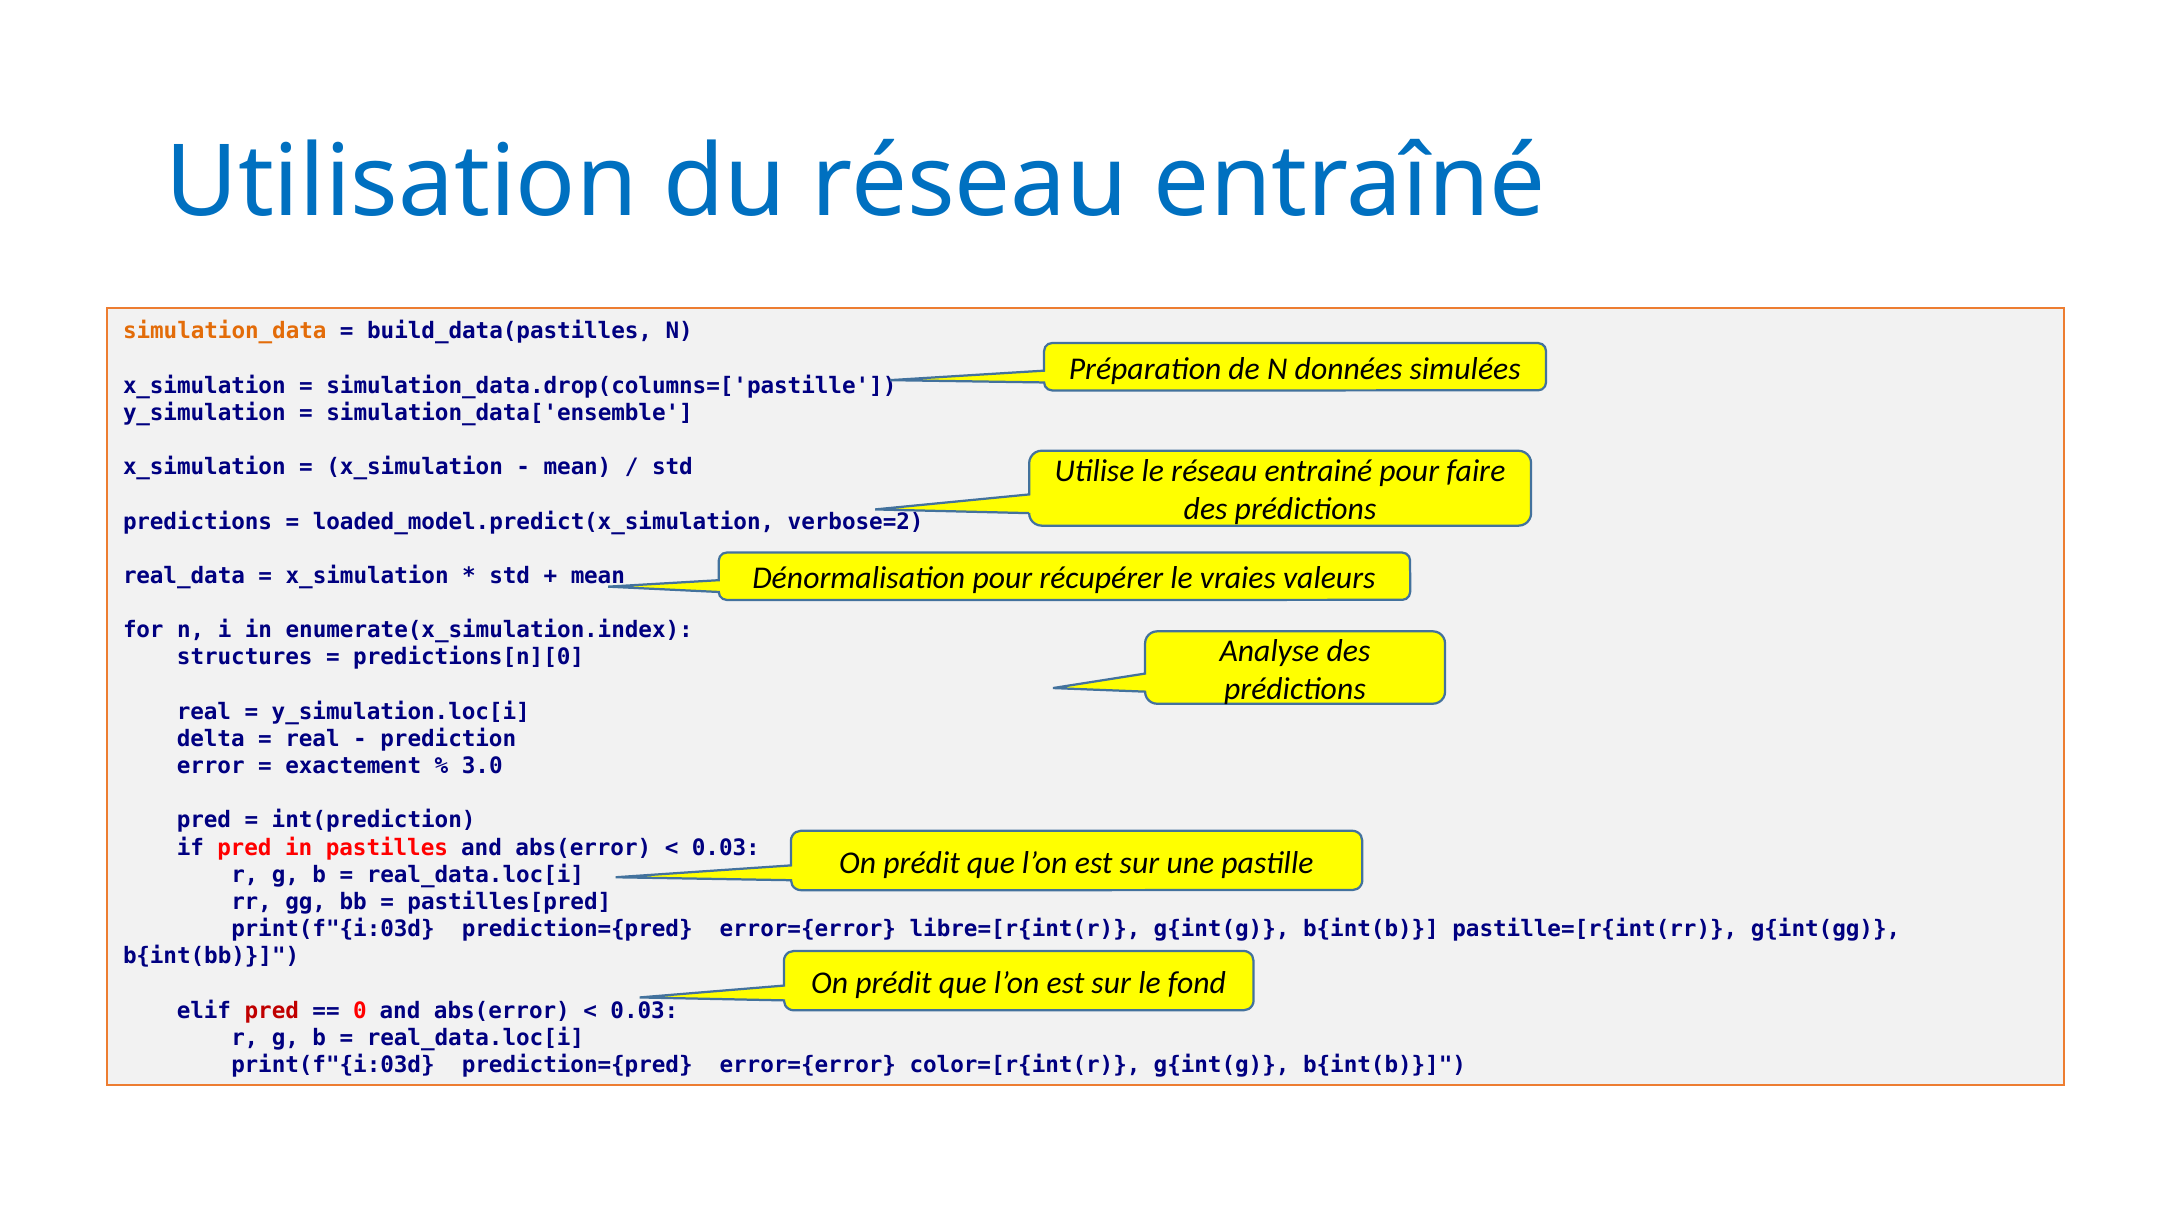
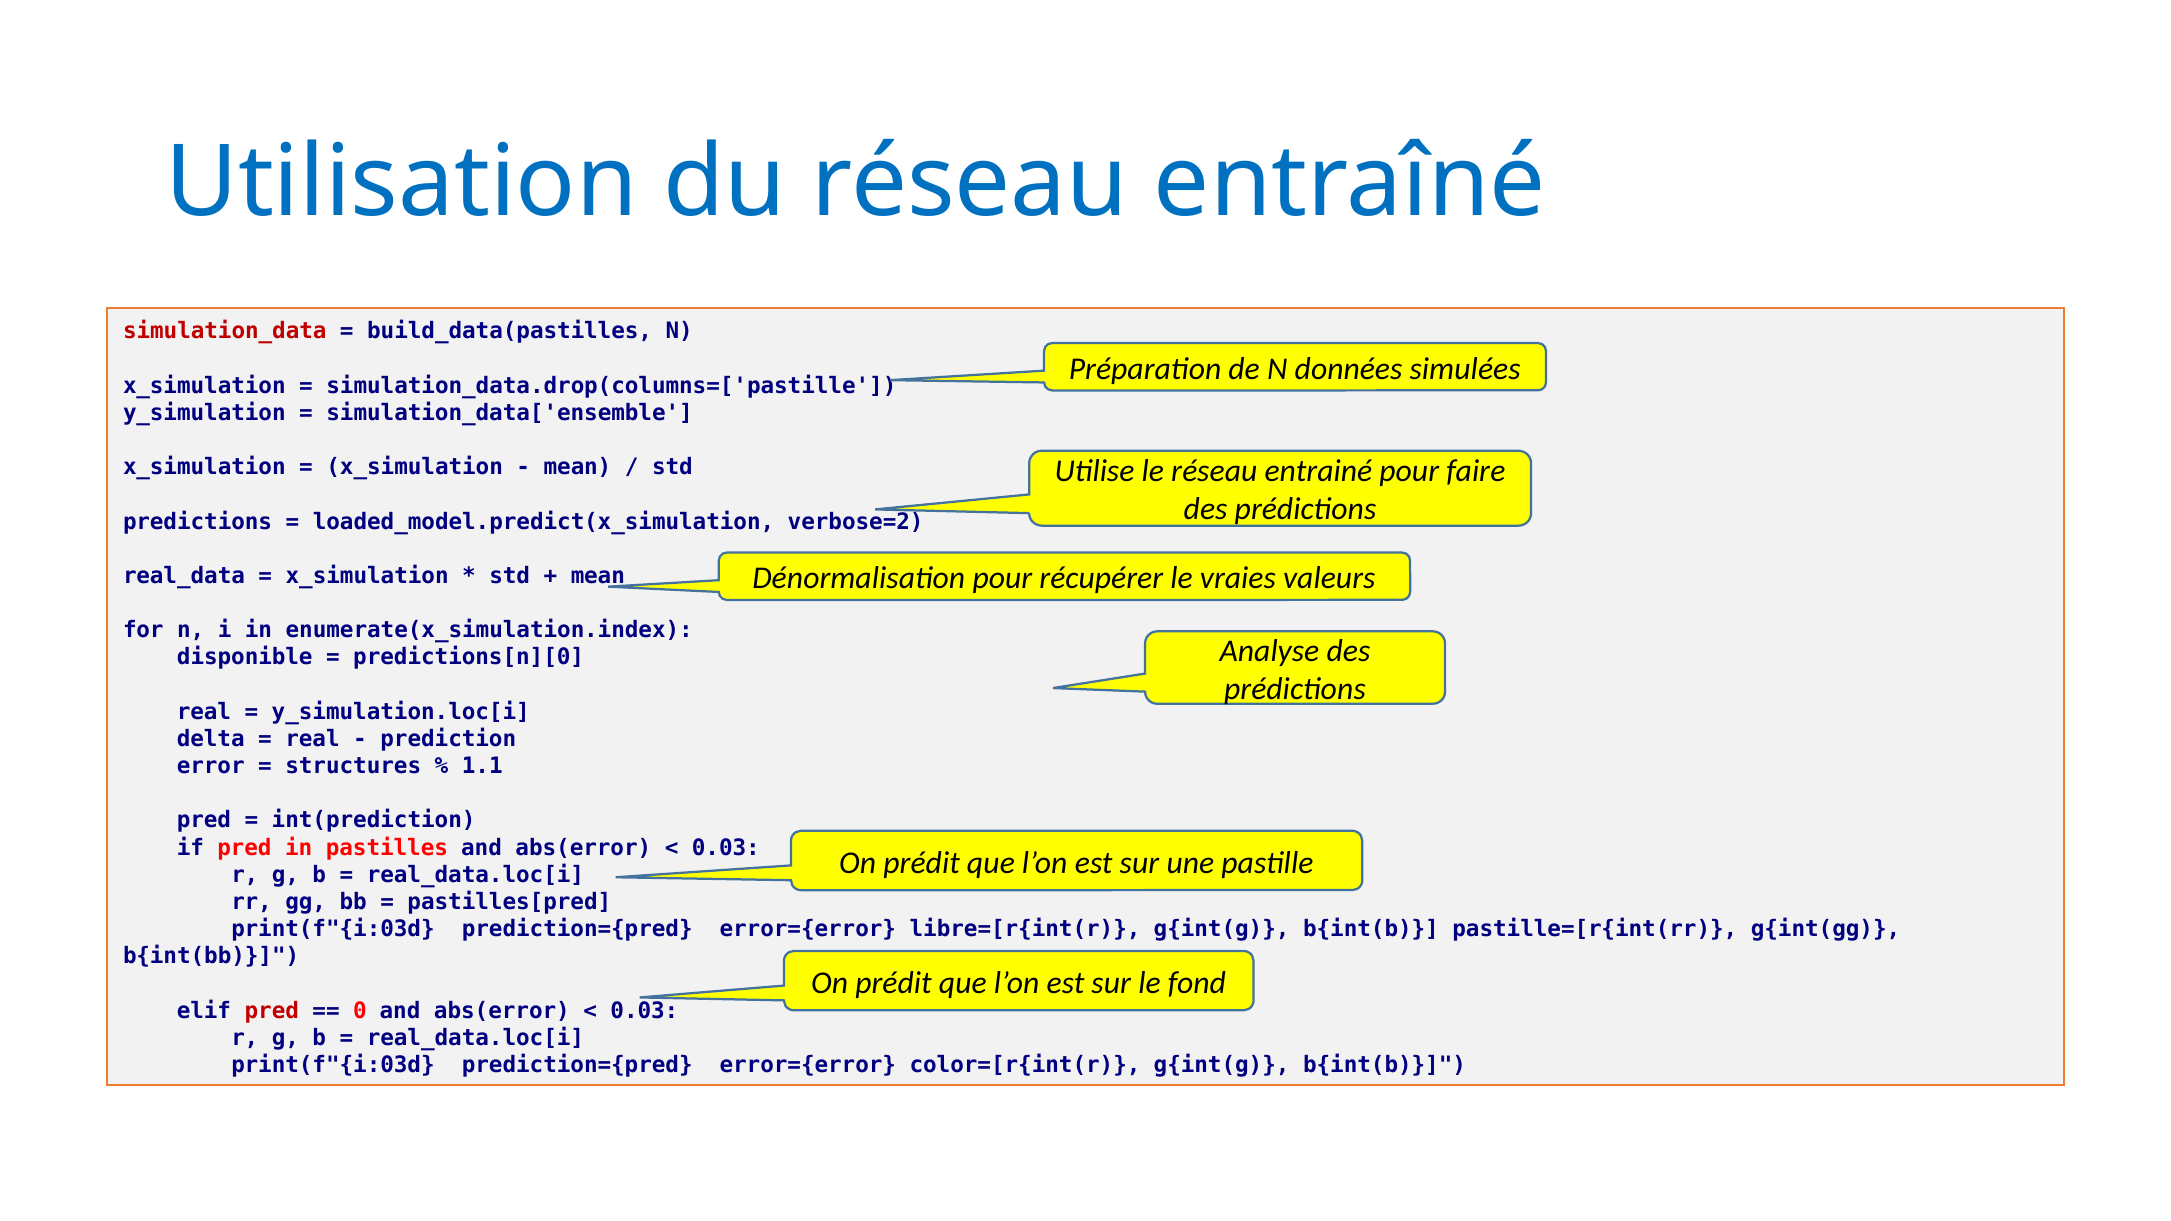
simulation_data colour: orange -> red
structures: structures -> disponible
exactement: exactement -> structures
3.0: 3.0 -> 1.1
